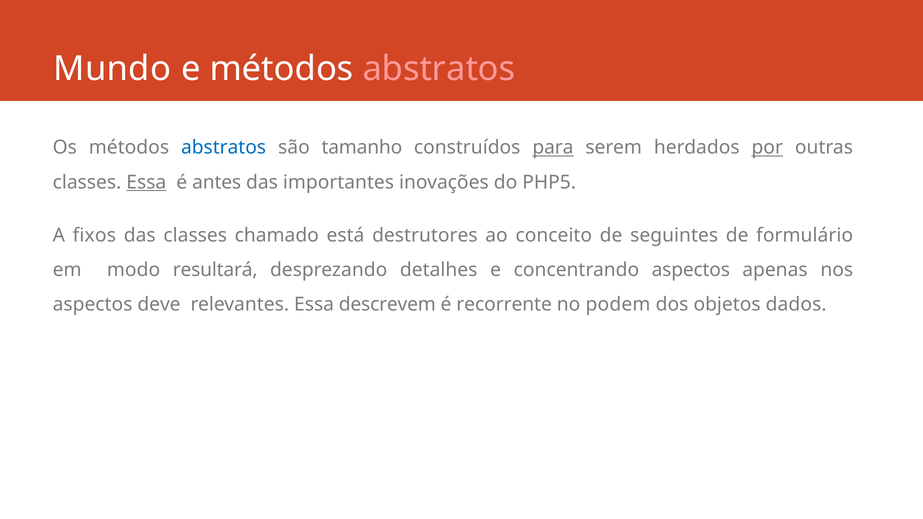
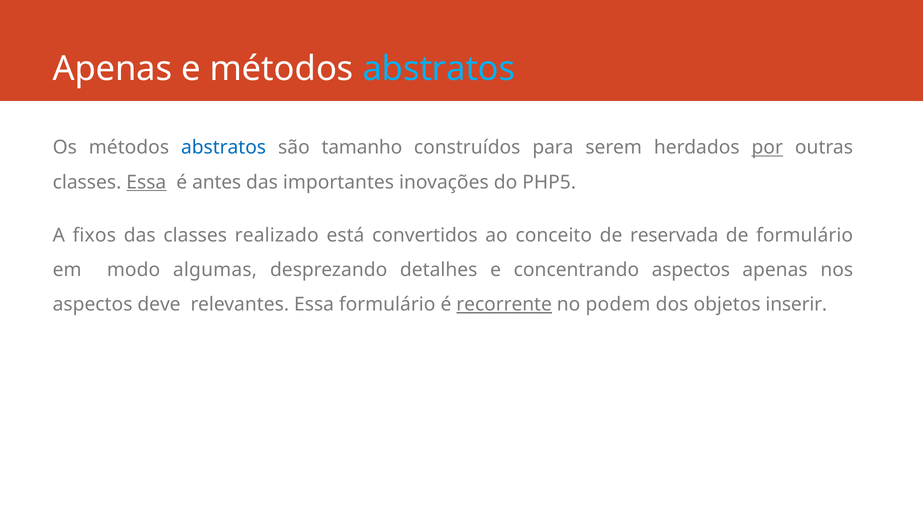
Mundo at (112, 69): Mundo -> Apenas
abstratos at (439, 69) colour: pink -> light blue
para underline: present -> none
chamado: chamado -> realizado
destrutores: destrutores -> convertidos
seguintes: seguintes -> reservada
resultará: resultará -> algumas
Essa descrevem: descrevem -> formulário
recorrente underline: none -> present
dados: dados -> inserir
